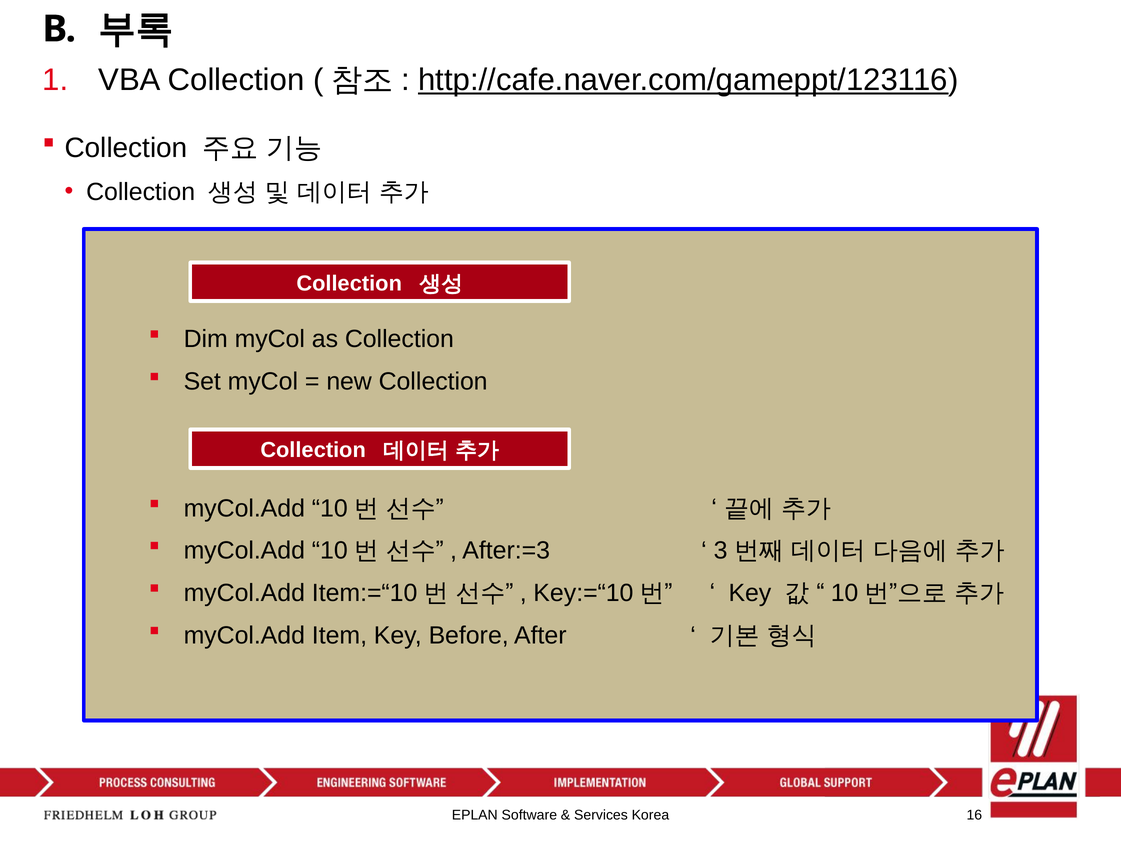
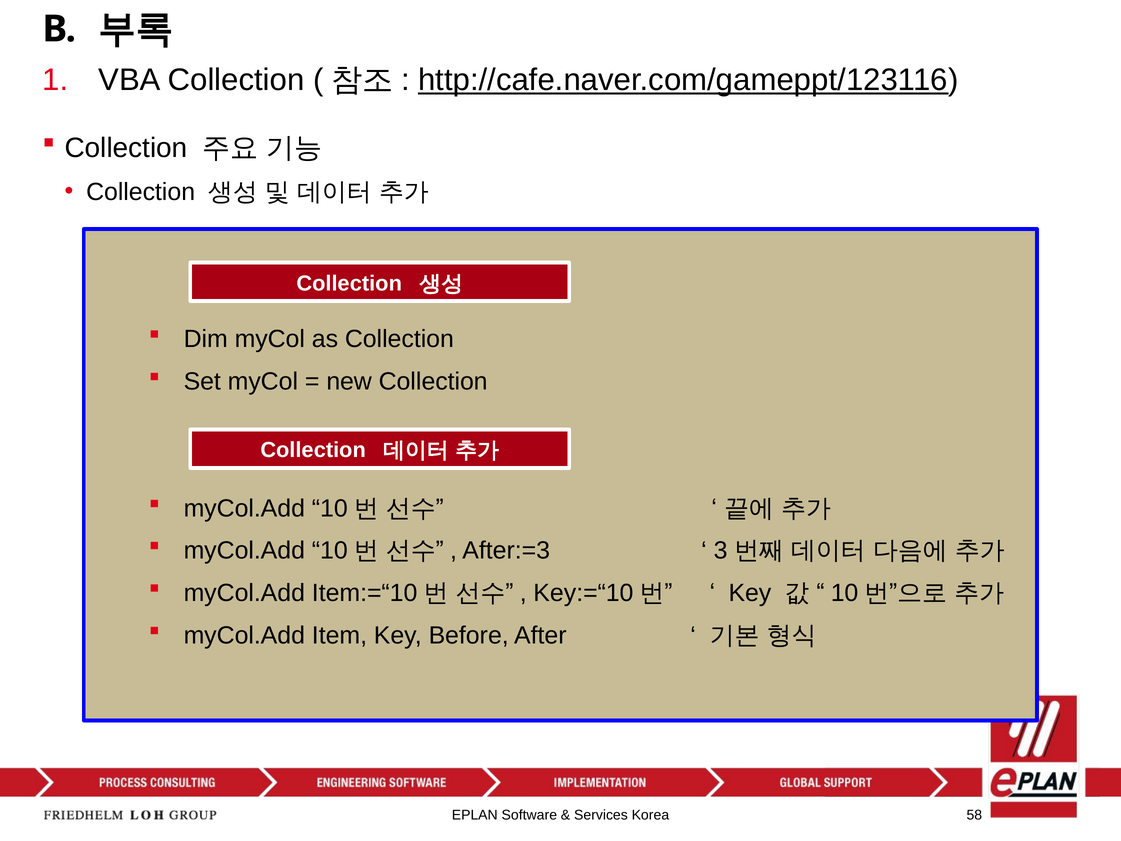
16: 16 -> 58
